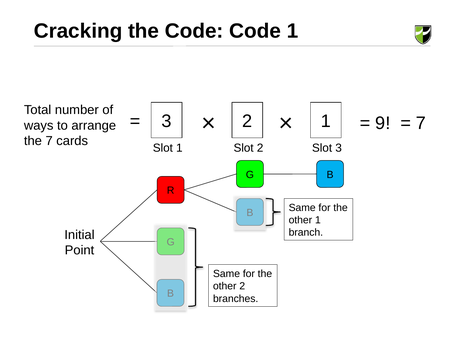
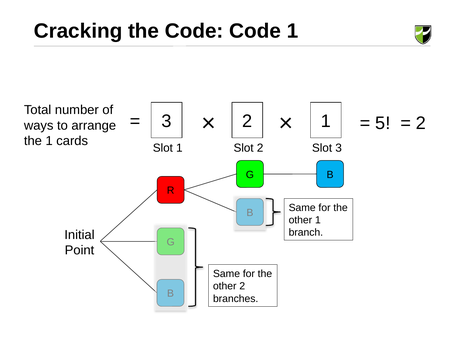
9: 9 -> 5
7 at (421, 123): 7 -> 2
the 7: 7 -> 1
